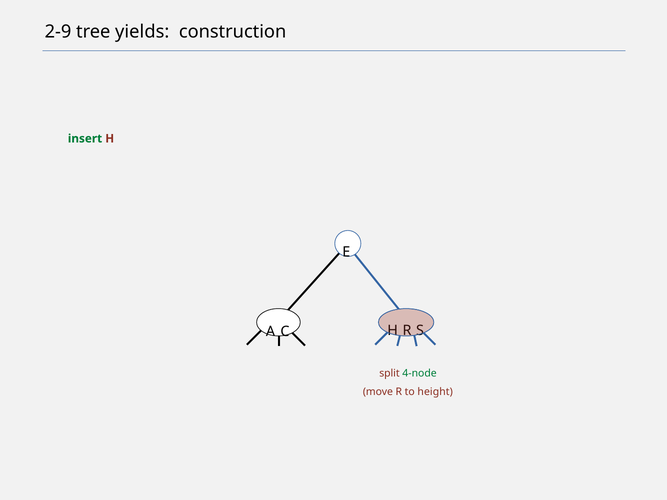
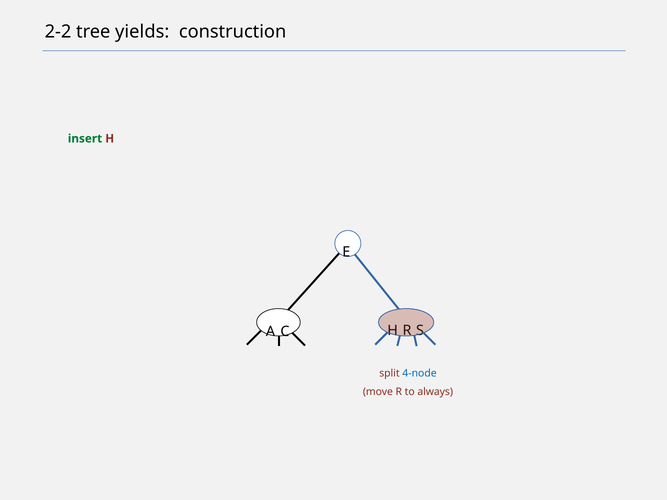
2-9: 2-9 -> 2-2
4-node colour: green -> blue
height: height -> always
